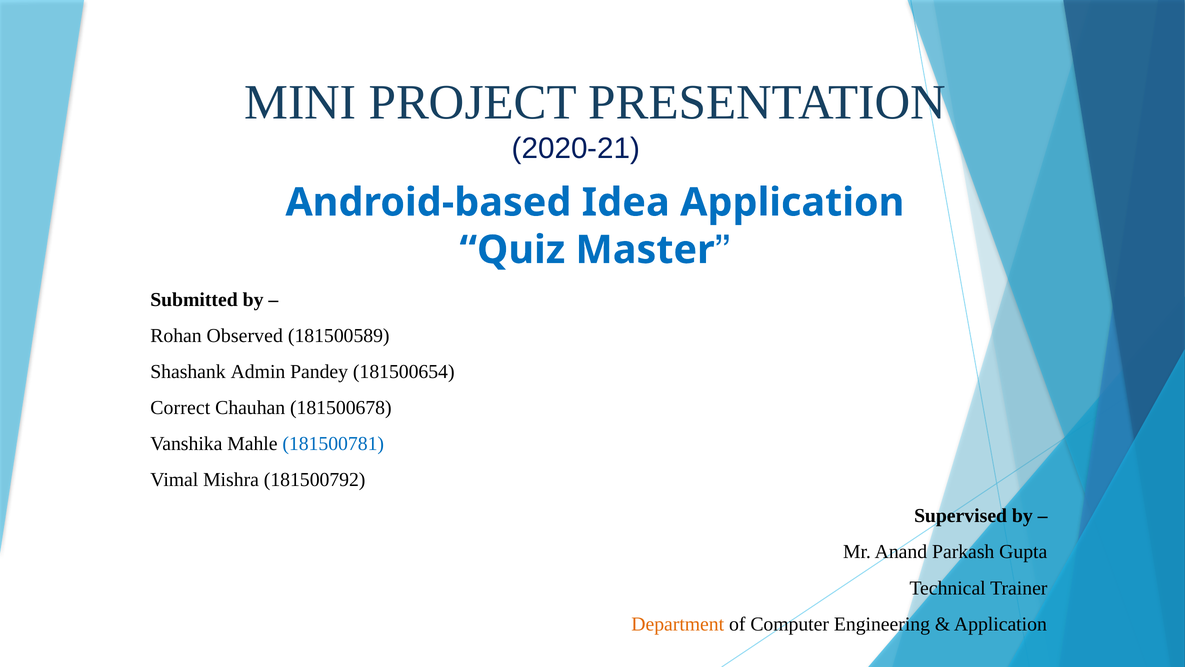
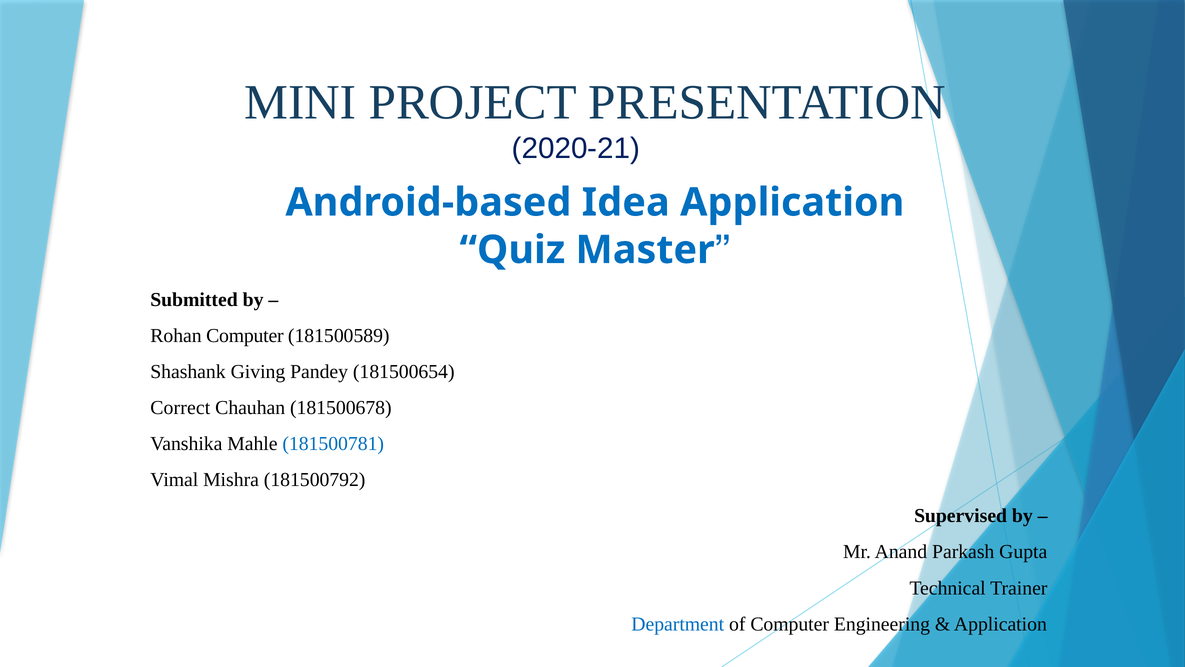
Rohan Observed: Observed -> Computer
Admin: Admin -> Giving
Department colour: orange -> blue
